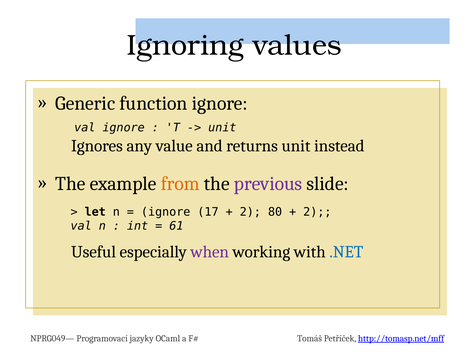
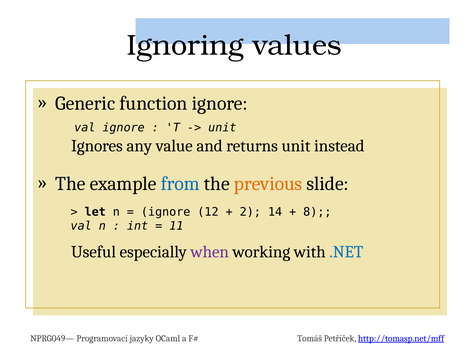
from colour: orange -> blue
previous colour: purple -> orange
17: 17 -> 12
80: 80 -> 14
2 at (317, 212): 2 -> 8
61: 61 -> 11
